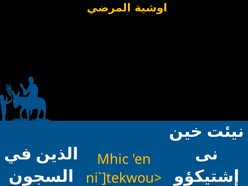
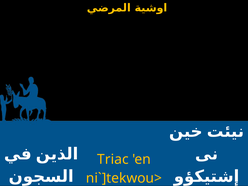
Mhic: Mhic -> Triac
